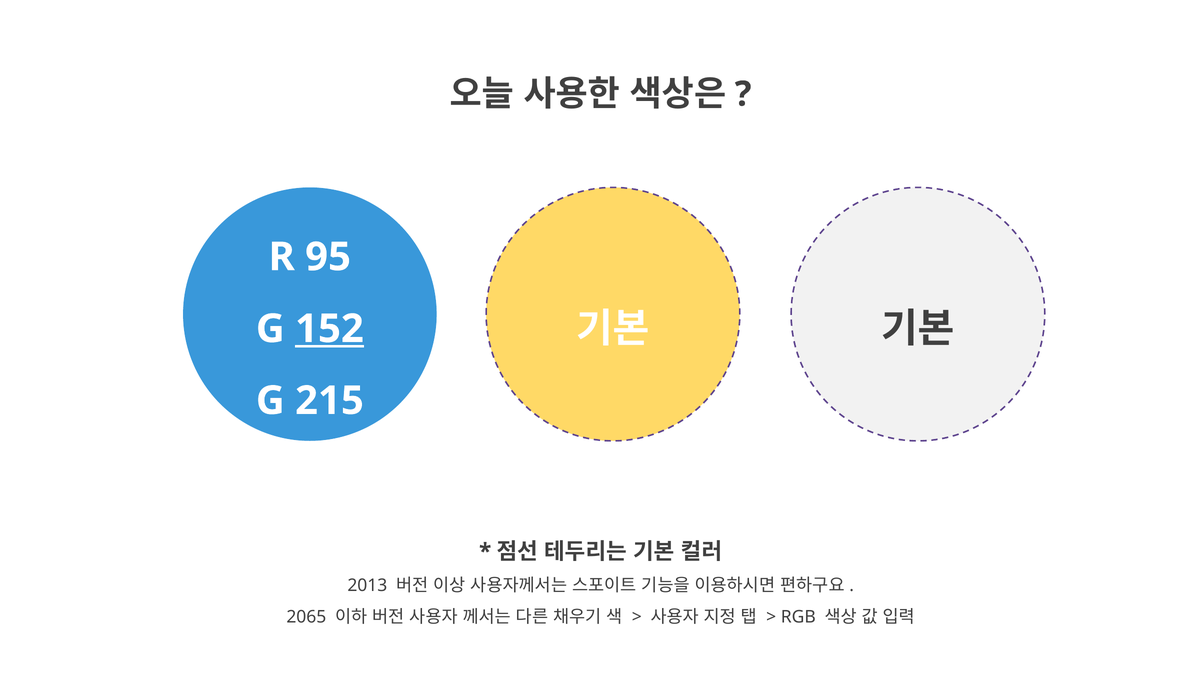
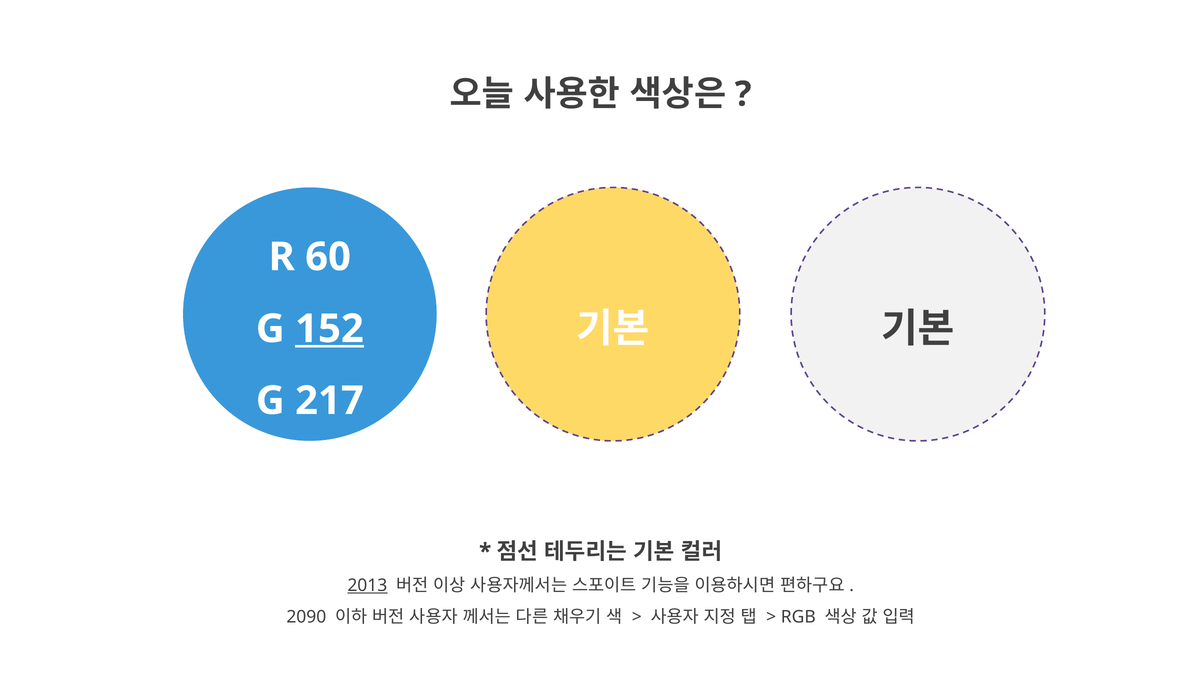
95: 95 -> 60
215: 215 -> 217
2013 underline: none -> present
2065: 2065 -> 2090
